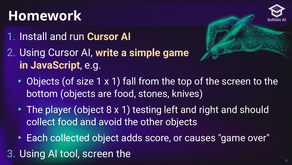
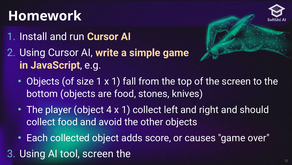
8: 8 -> 4
1 testing: testing -> collect
